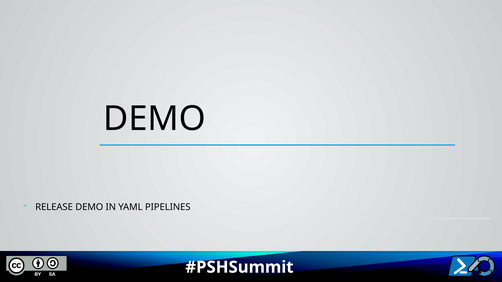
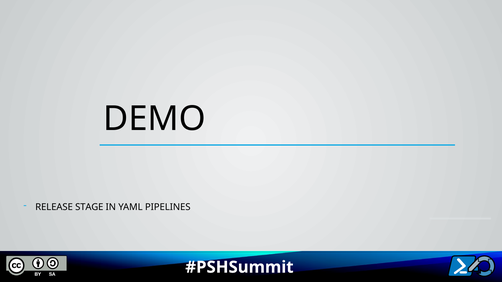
RELEASE DEMO: DEMO -> STAGE
